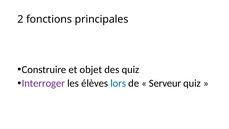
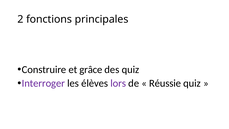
objet: objet -> grâce
lors colour: blue -> purple
Serveur: Serveur -> Réussie
